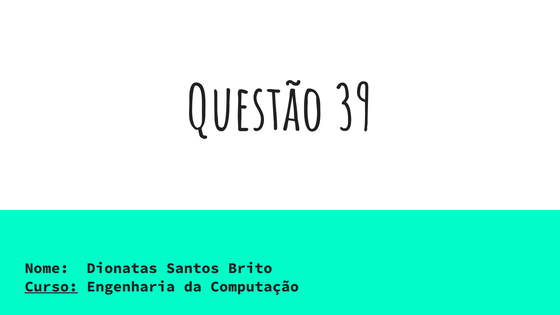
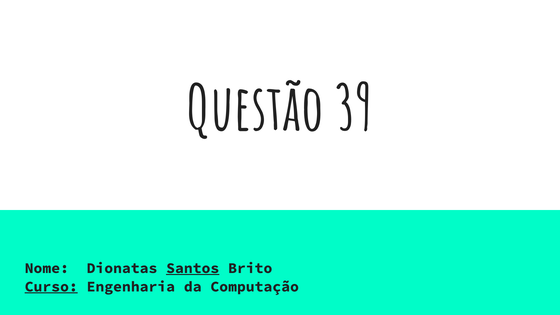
Santos underline: none -> present
